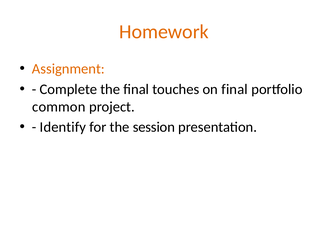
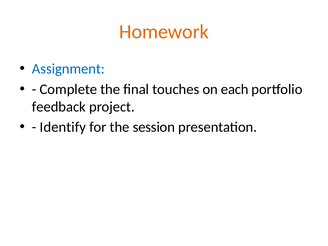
Assignment colour: orange -> blue
on final: final -> each
common: common -> feedback
